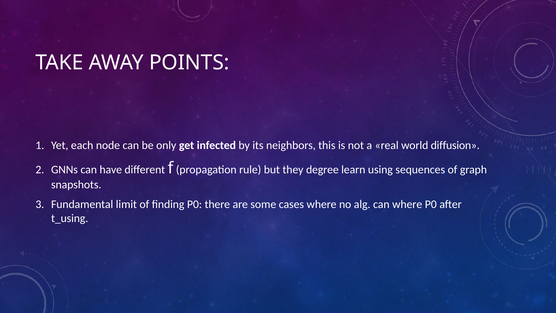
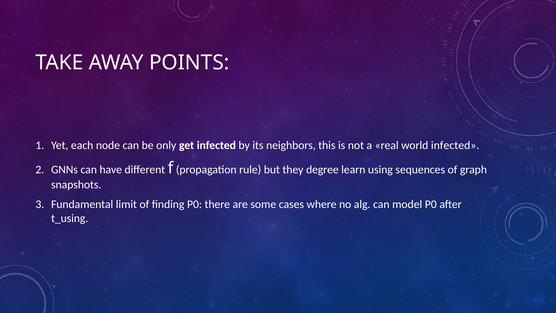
world diffusion: diffusion -> infected
can where: where -> model
